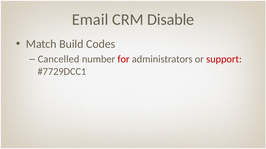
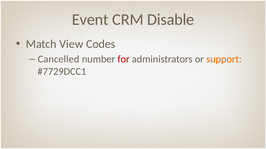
Email: Email -> Event
Build: Build -> View
support colour: red -> orange
